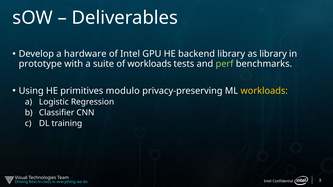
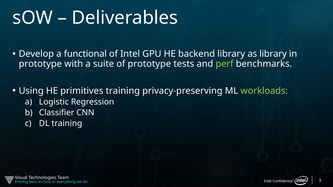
hardware: hardware -> functional
of workloads: workloads -> prototype
primitives modulo: modulo -> training
workloads at (264, 91) colour: yellow -> light green
